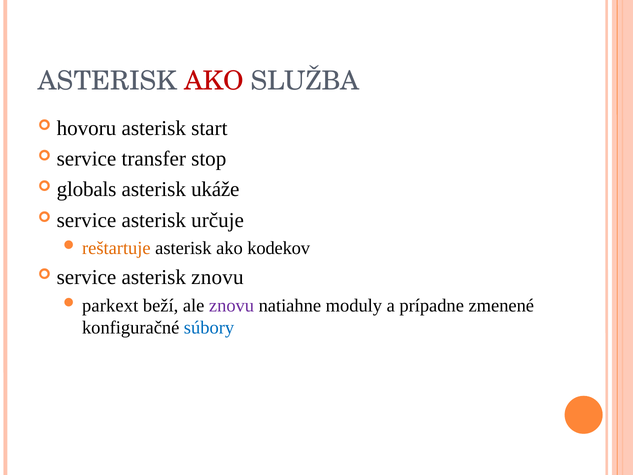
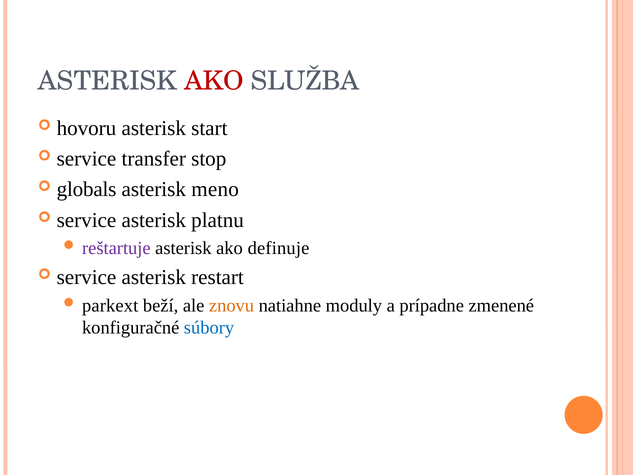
ukáže: ukáže -> meno
určuje: určuje -> platnu
reštartuje colour: orange -> purple
kodekov: kodekov -> definuje
asterisk znovu: znovu -> restart
znovu at (232, 305) colour: purple -> orange
